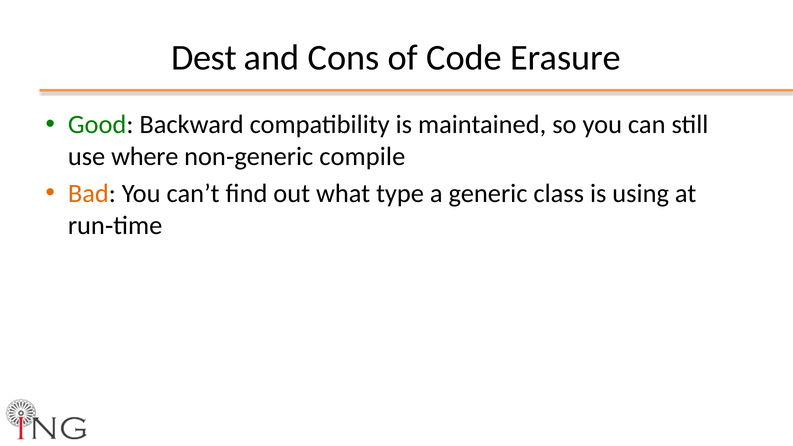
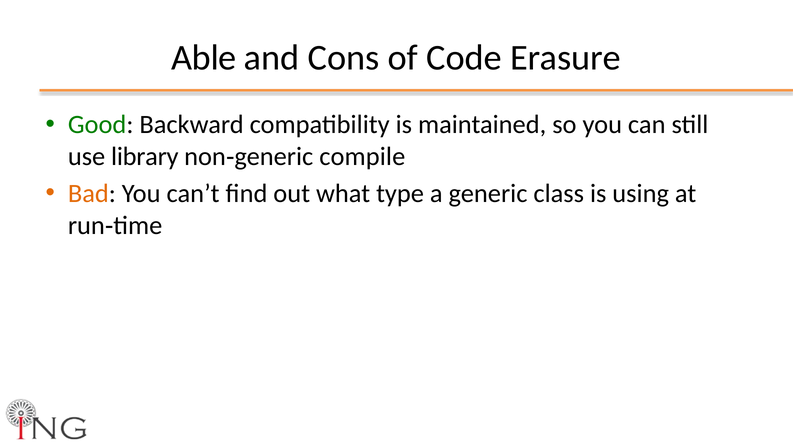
Dest: Dest -> Able
where: where -> library
